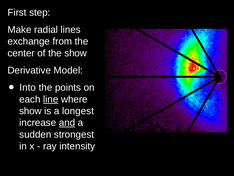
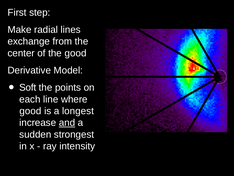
the show: show -> good
Into: Into -> Soft
line underline: present -> none
show at (30, 111): show -> good
